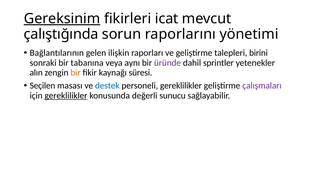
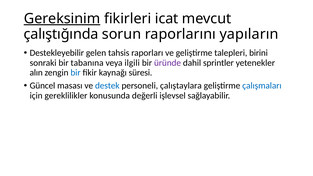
yönetimi: yönetimi -> yapıların
Bağlantılarının: Bağlantılarının -> Destekleyebilir
ilişkin: ilişkin -> tahsis
aynı: aynı -> ilgili
bir at (76, 73) colour: orange -> blue
Seçilen: Seçilen -> Güncel
personeli gereklilikler: gereklilikler -> çalıştaylara
çalışmaları colour: purple -> blue
gereklilikler at (66, 96) underline: present -> none
sunucu: sunucu -> işlevsel
